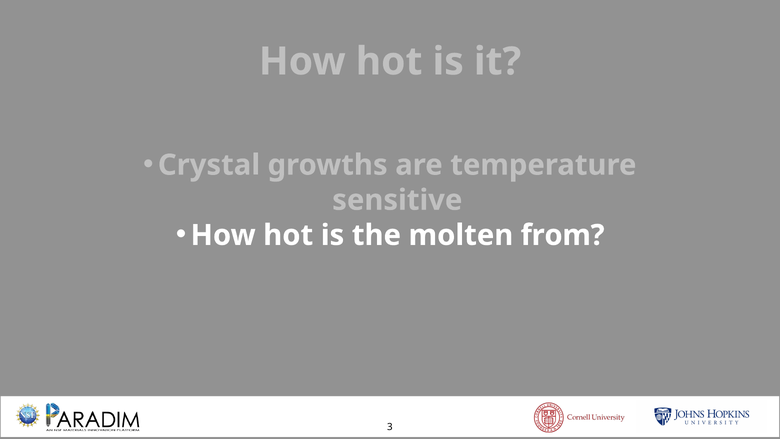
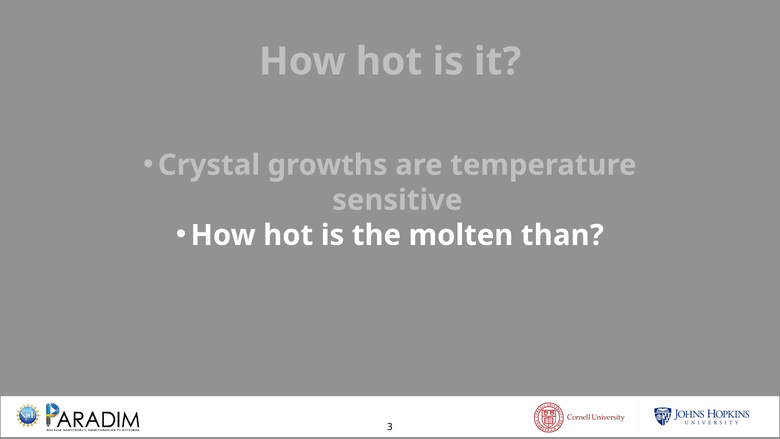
from: from -> than
